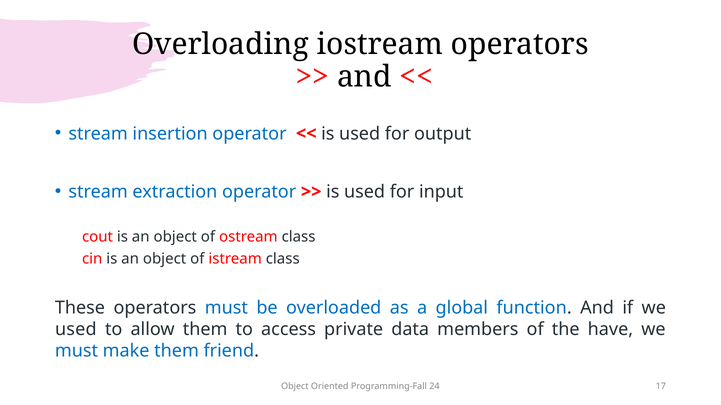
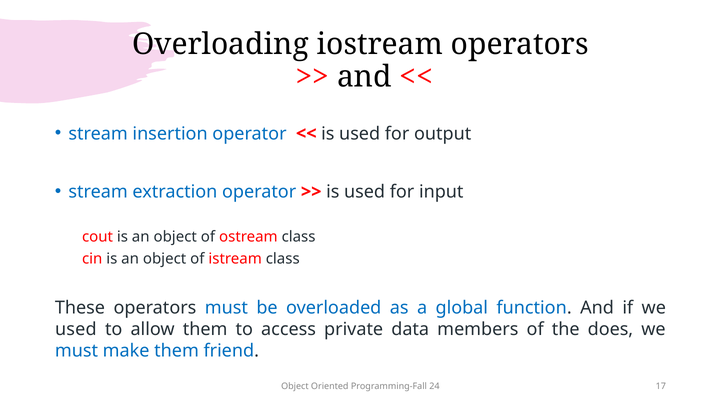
have: have -> does
